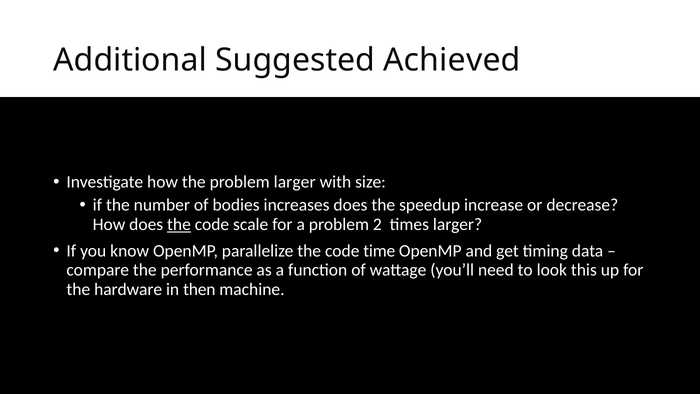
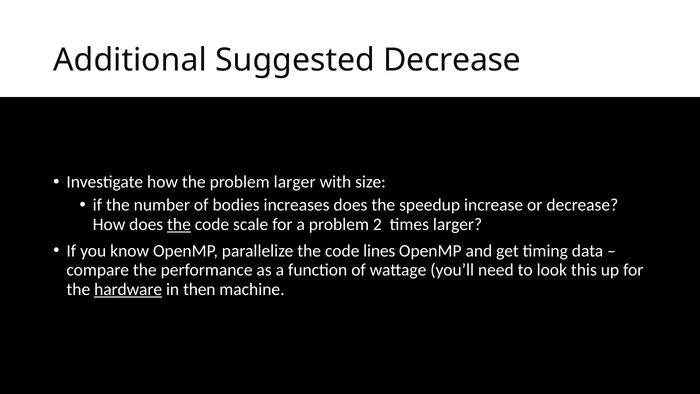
Suggested Achieved: Achieved -> Decrease
time: time -> lines
hardware underline: none -> present
